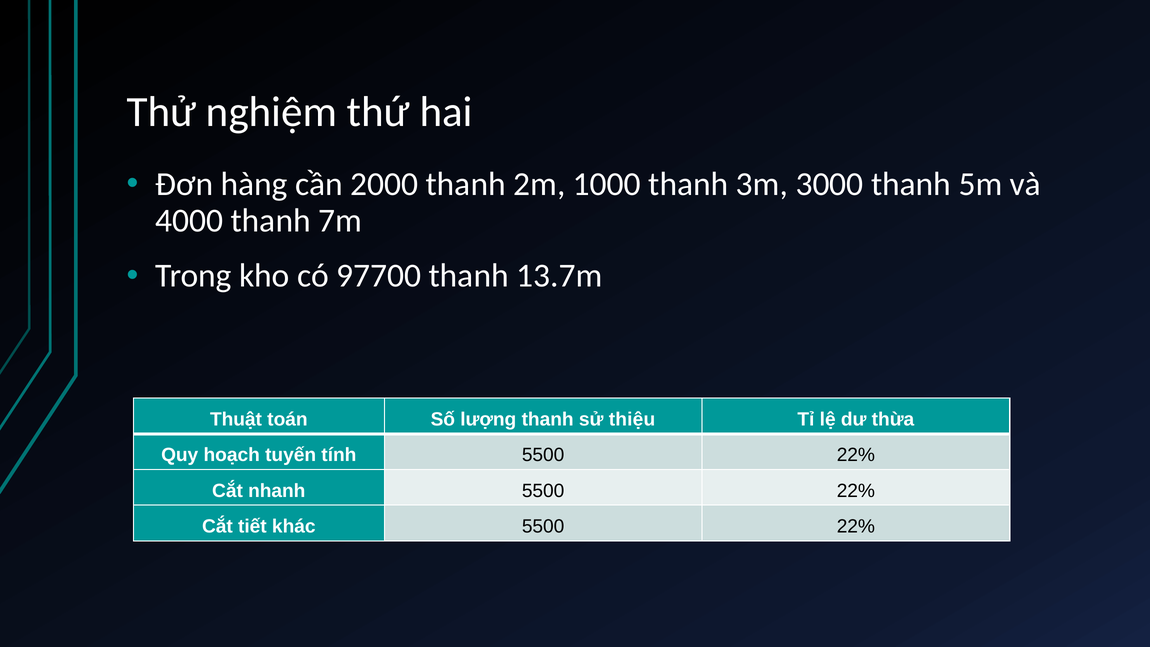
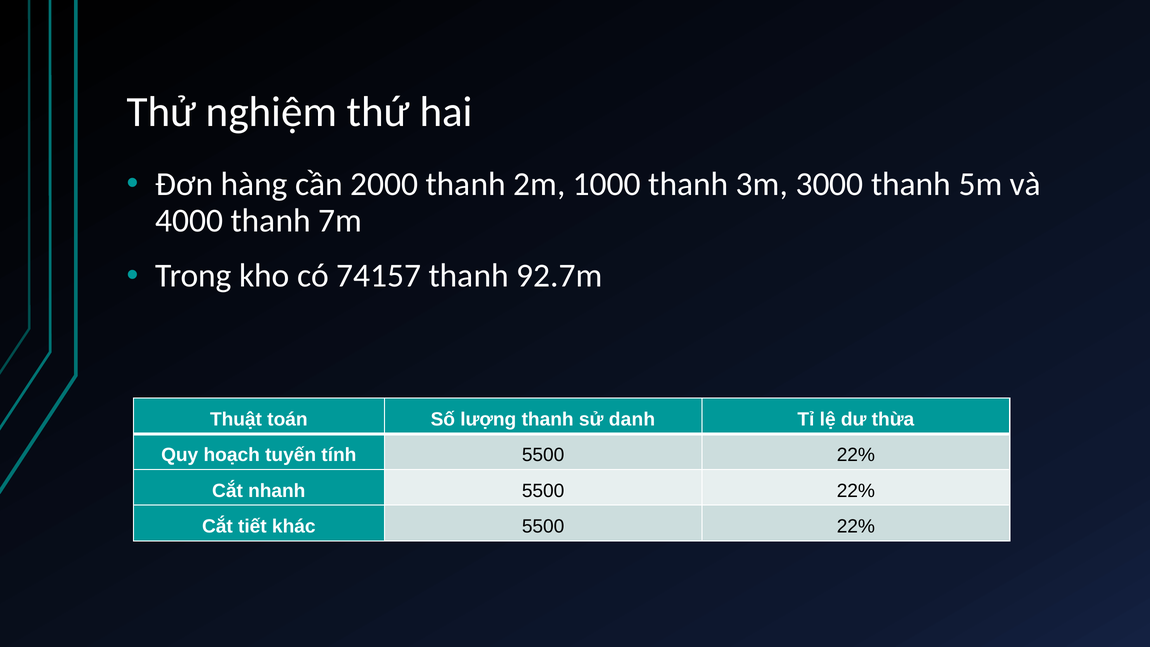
97700: 97700 -> 74157
13.7m: 13.7m -> 92.7m
thiệu: thiệu -> danh
